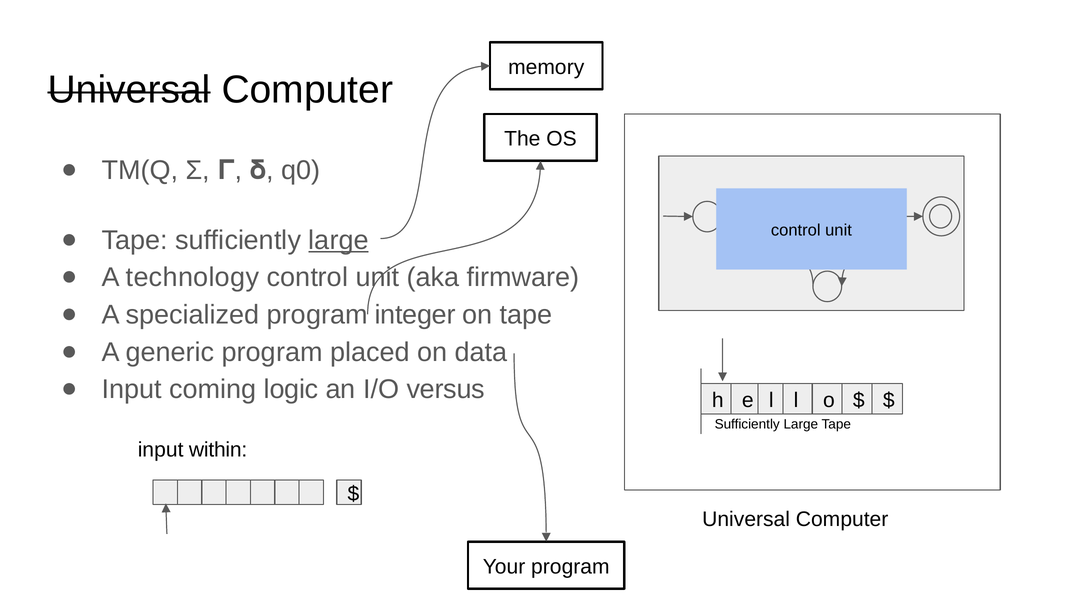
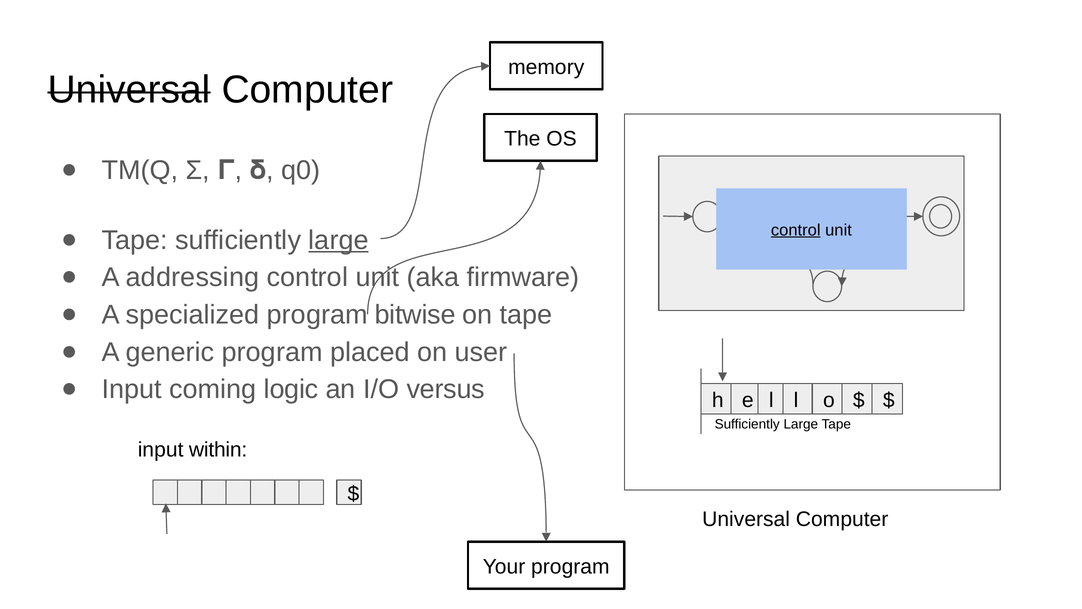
control at (796, 230) underline: none -> present
technology: technology -> addressing
integer: integer -> bitwise
data: data -> user
